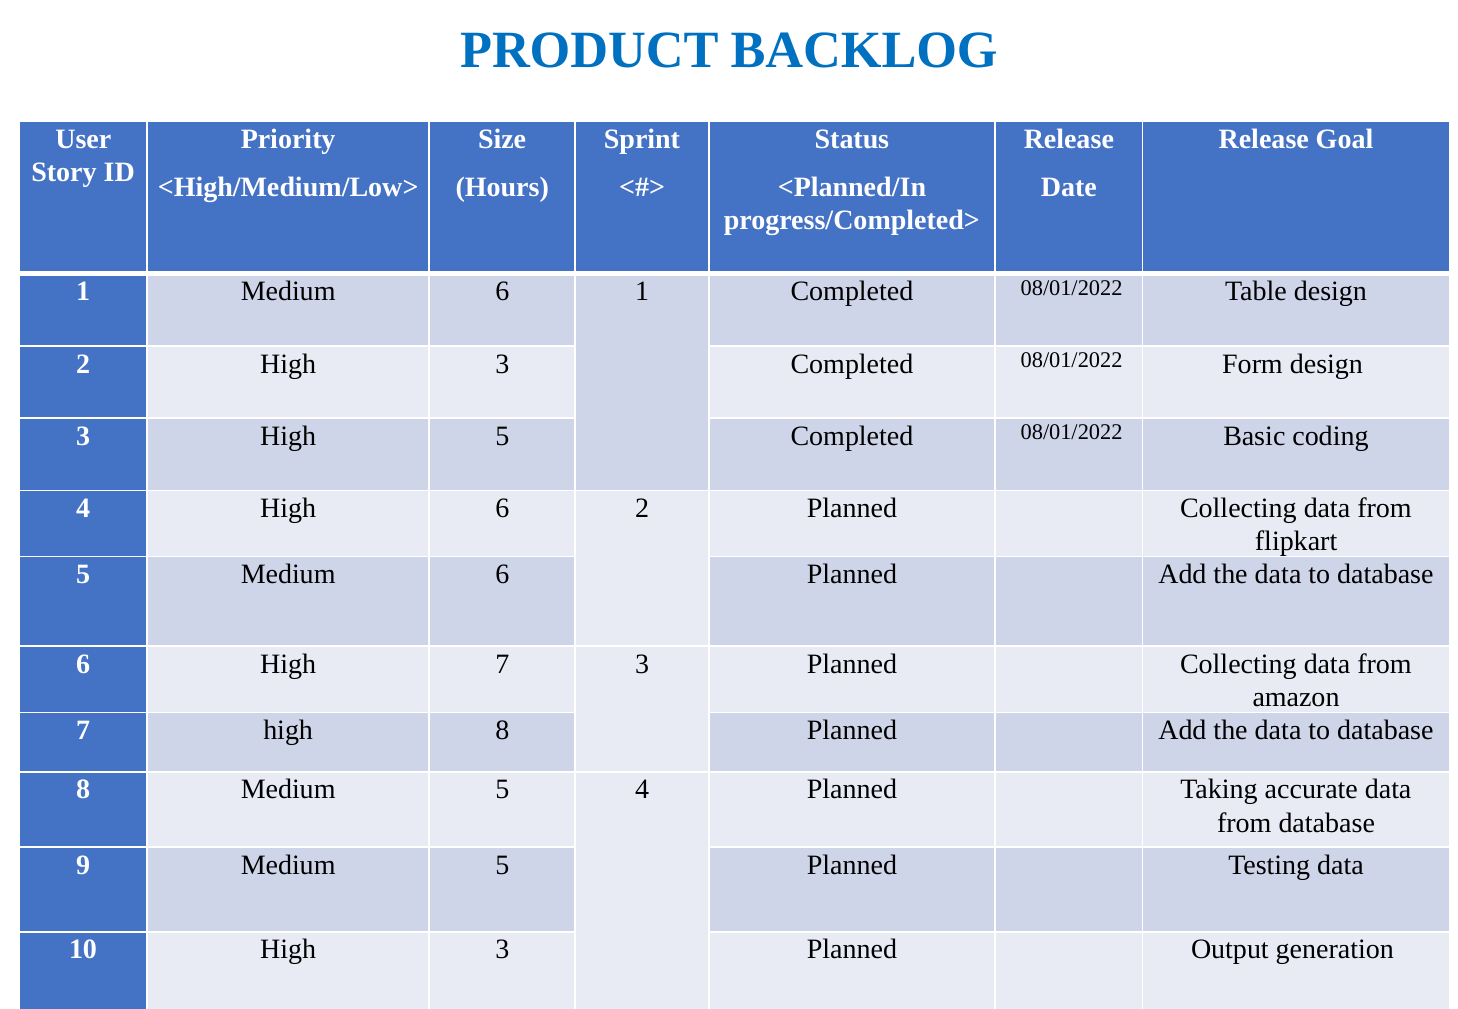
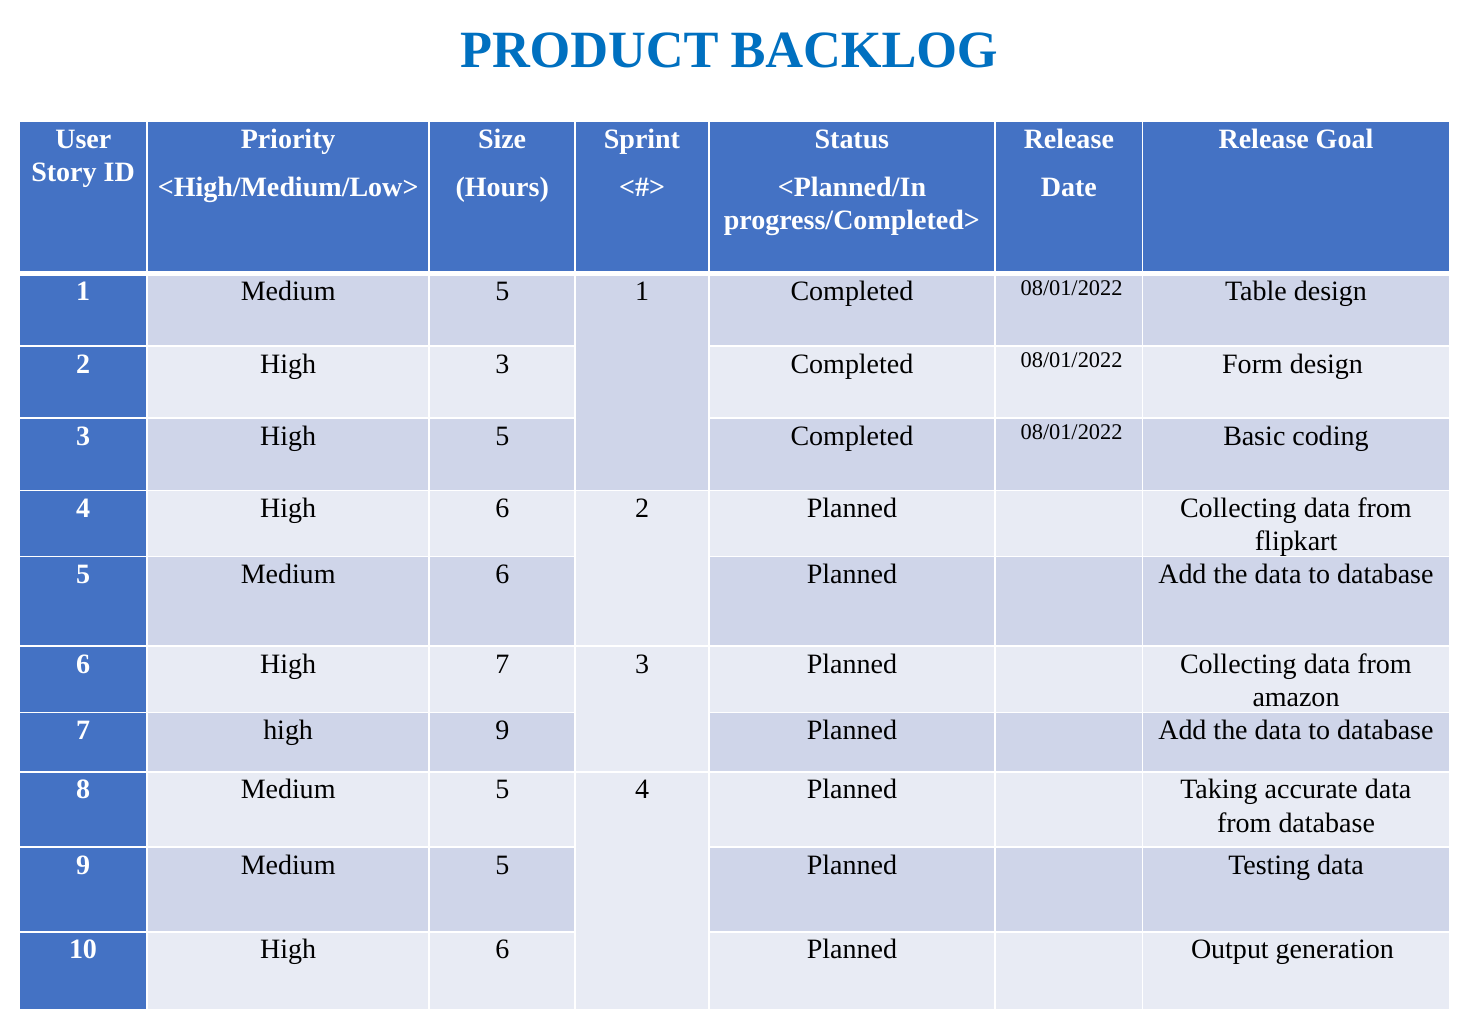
1 Medium 6: 6 -> 5
high 8: 8 -> 9
10 High 3: 3 -> 6
